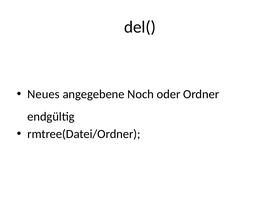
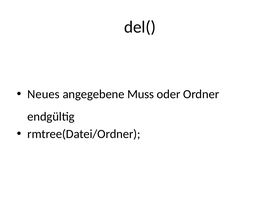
Noch: Noch -> Muss
